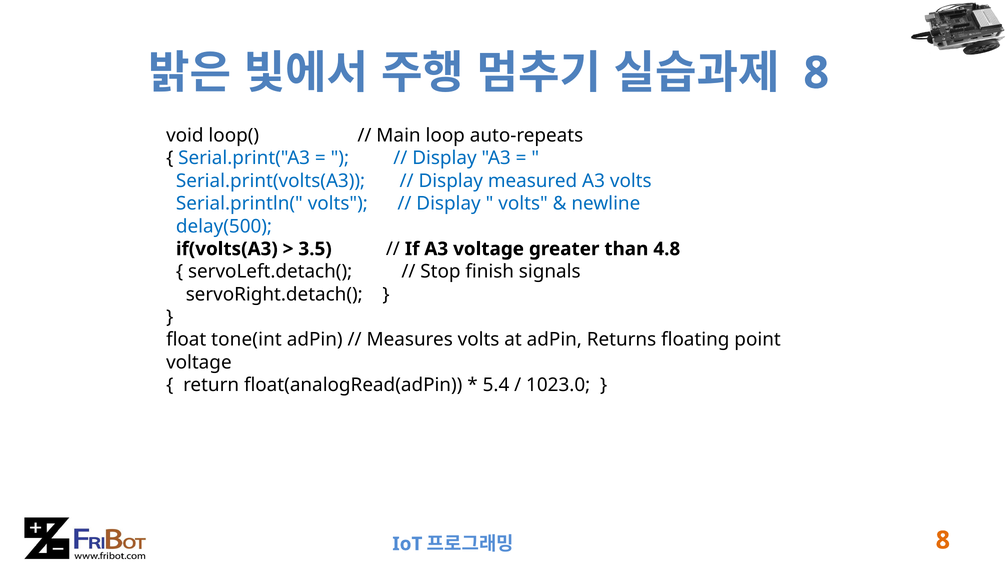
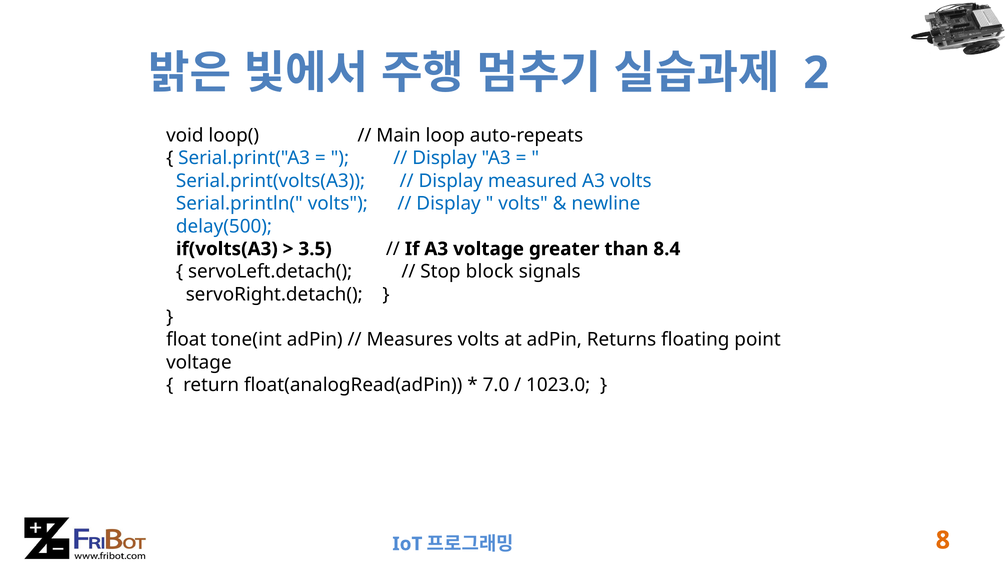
8 at (816, 73): 8 -> 2
4.8: 4.8 -> 8.4
finish: finish -> block
5.4: 5.4 -> 7.0
